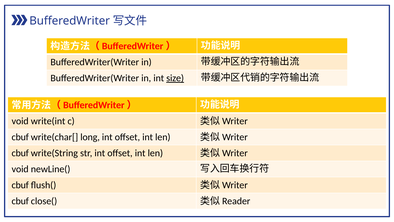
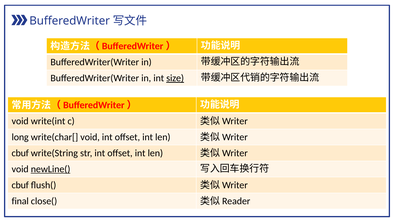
cbuf at (20, 137): cbuf -> long
write(char[ long: long -> void
newLine( underline: none -> present
cbuf at (20, 201): cbuf -> final
